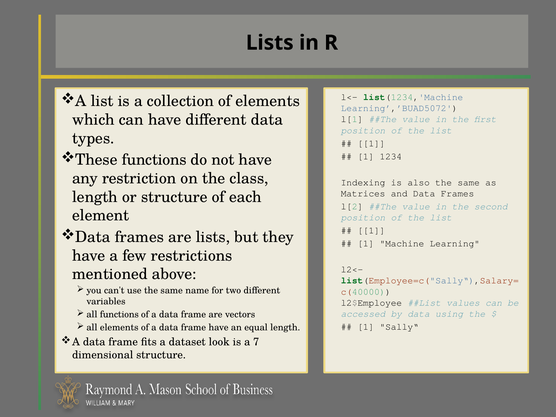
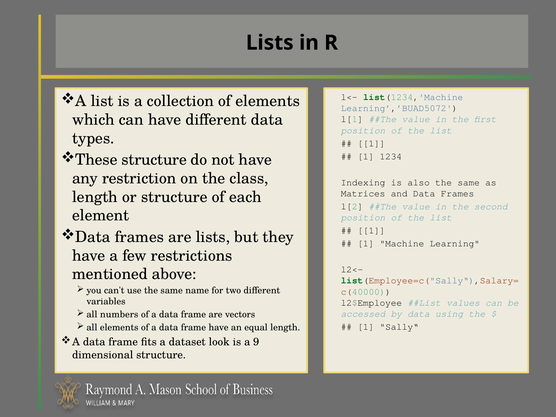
These functions: functions -> structure
all functions: functions -> numbers
7: 7 -> 9
